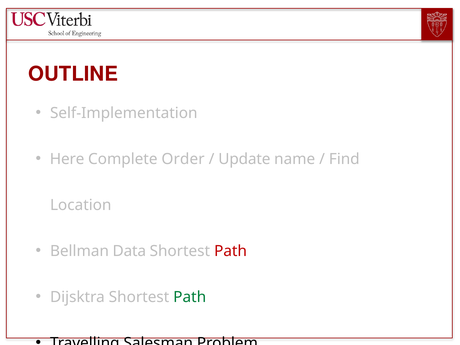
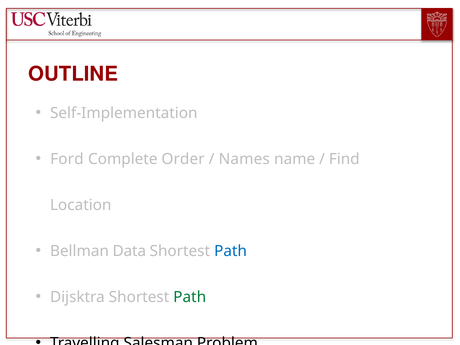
Here: Here -> Ford
Update: Update -> Names
Path at (231, 251) colour: red -> blue
